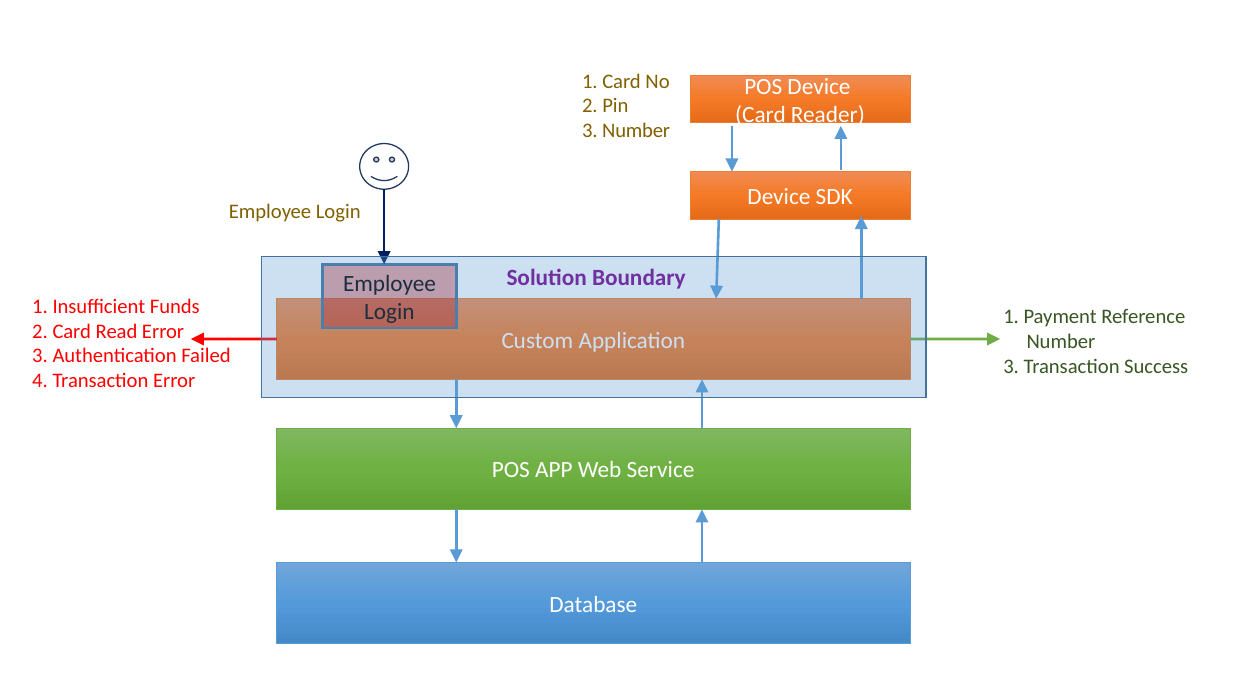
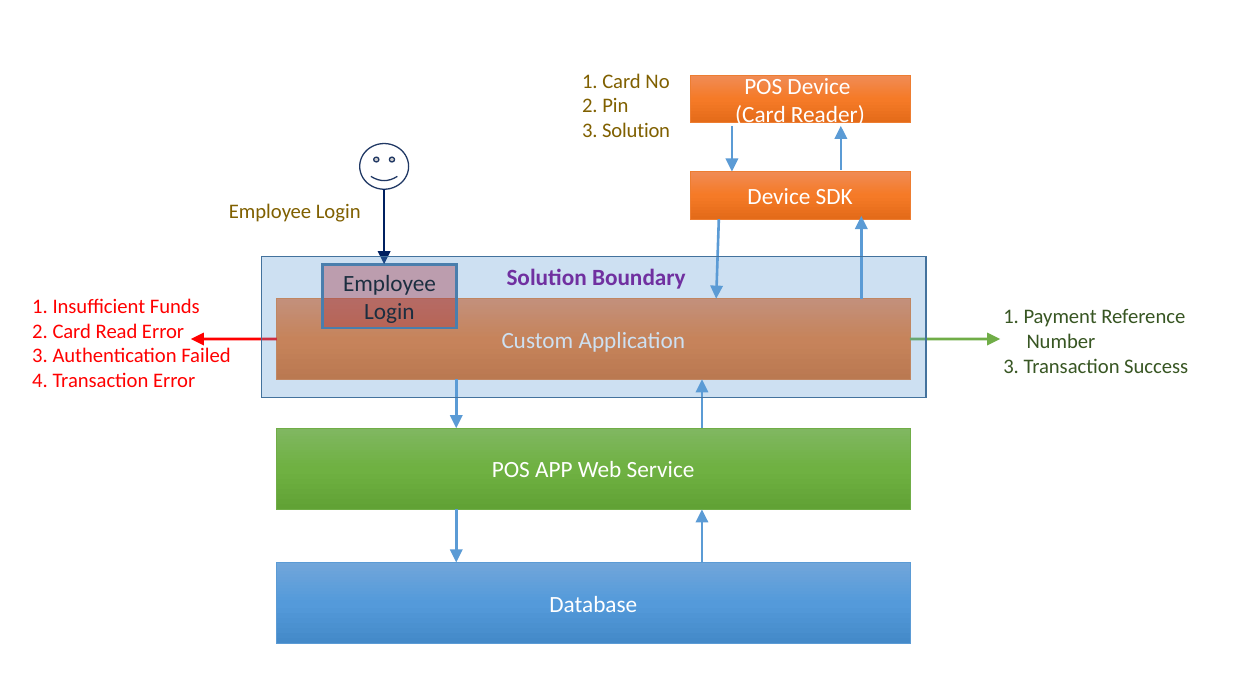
3 Number: Number -> Solution
